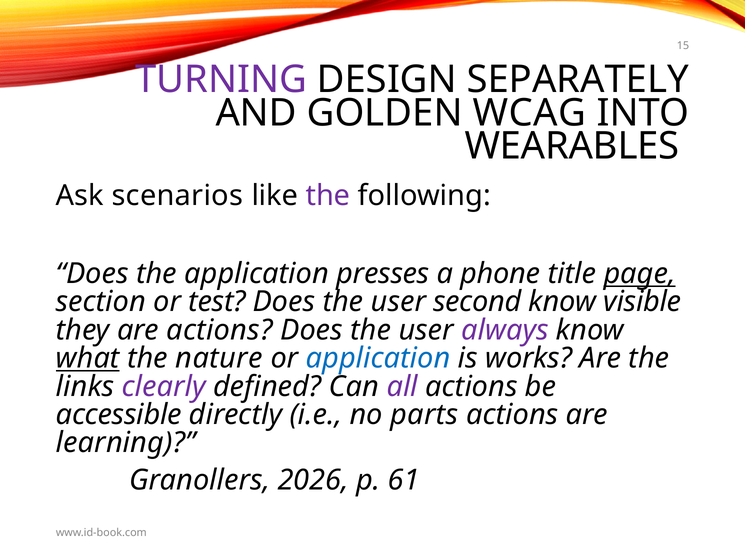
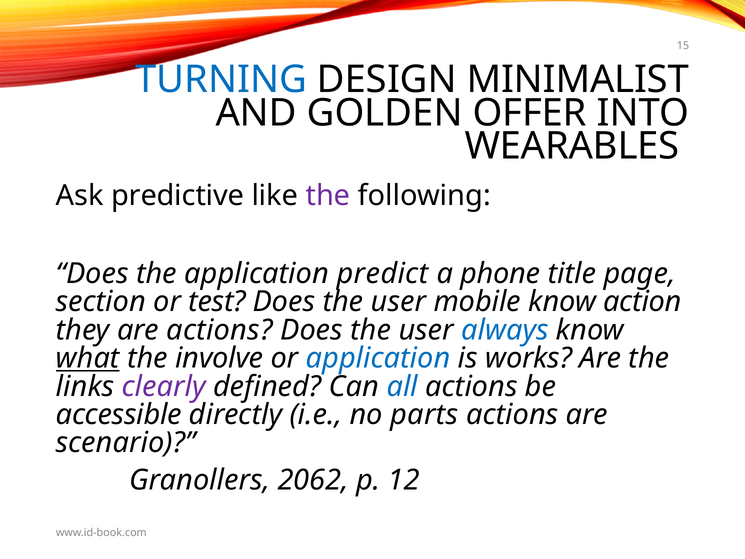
TURNING colour: purple -> blue
SEPARATELY: SEPARATELY -> MINIMALIST
WCAG: WCAG -> OFFER
scenarios: scenarios -> predictive
presses: presses -> predict
page underline: present -> none
second: second -> mobile
visible: visible -> action
always colour: purple -> blue
nature: nature -> involve
all colour: purple -> blue
learning: learning -> scenario
2026: 2026 -> 2062
61: 61 -> 12
